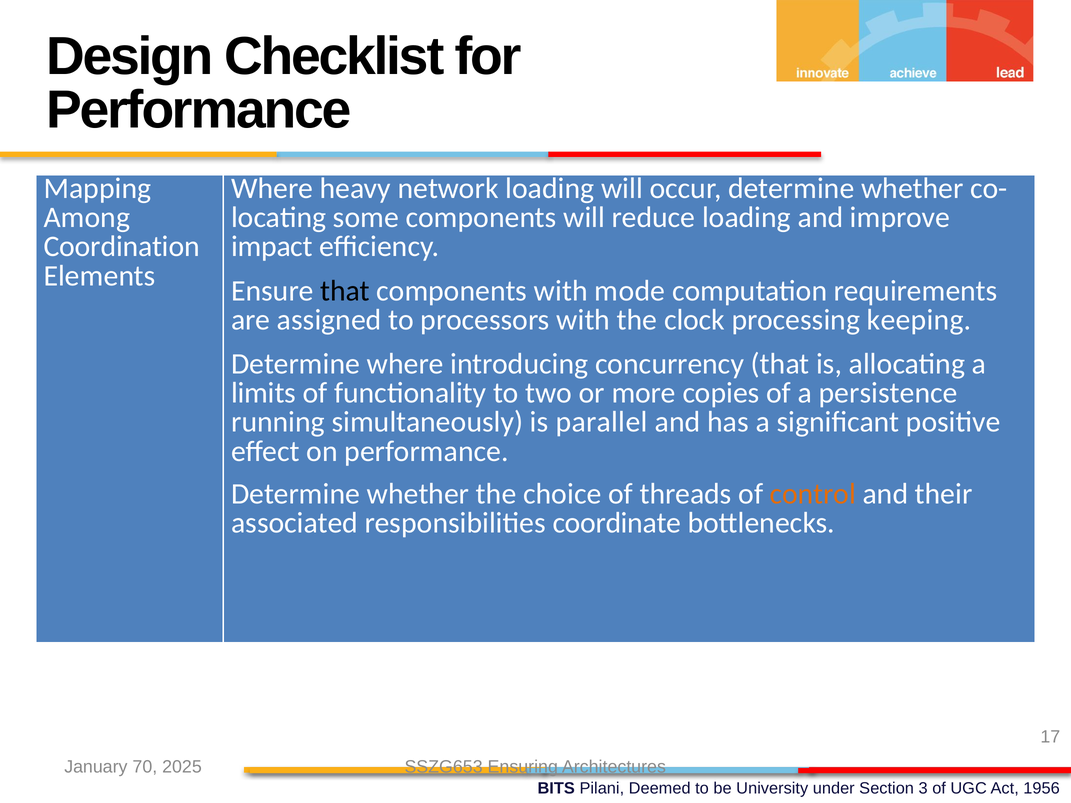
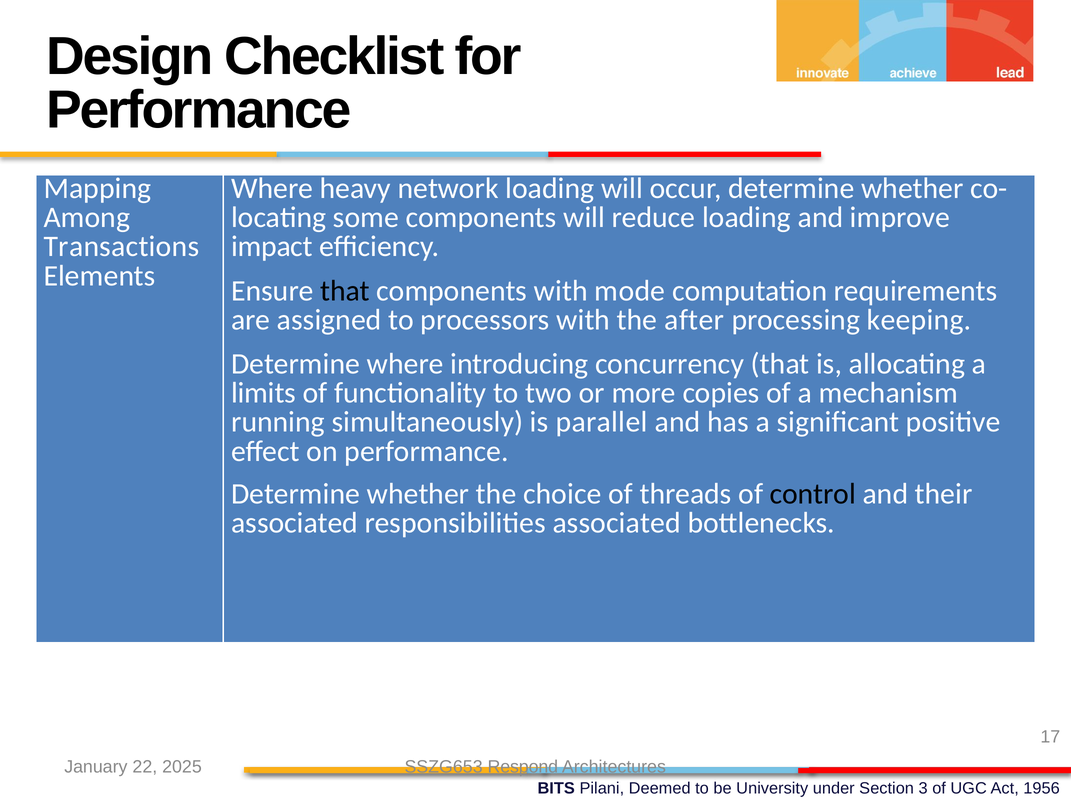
Coordination: Coordination -> Transactions
clock: clock -> after
persistence: persistence -> mechanism
control colour: orange -> black
responsibilities coordinate: coordinate -> associated
70: 70 -> 22
Ensuring: Ensuring -> Respond
